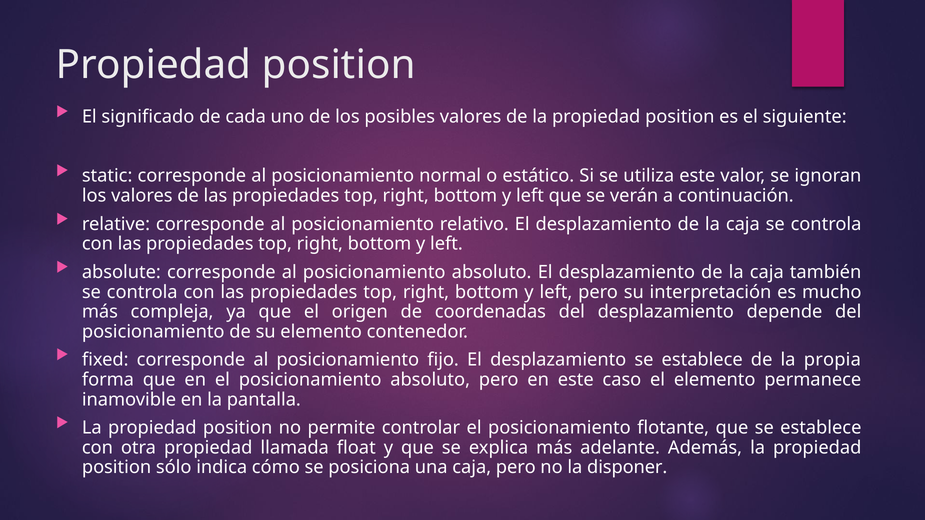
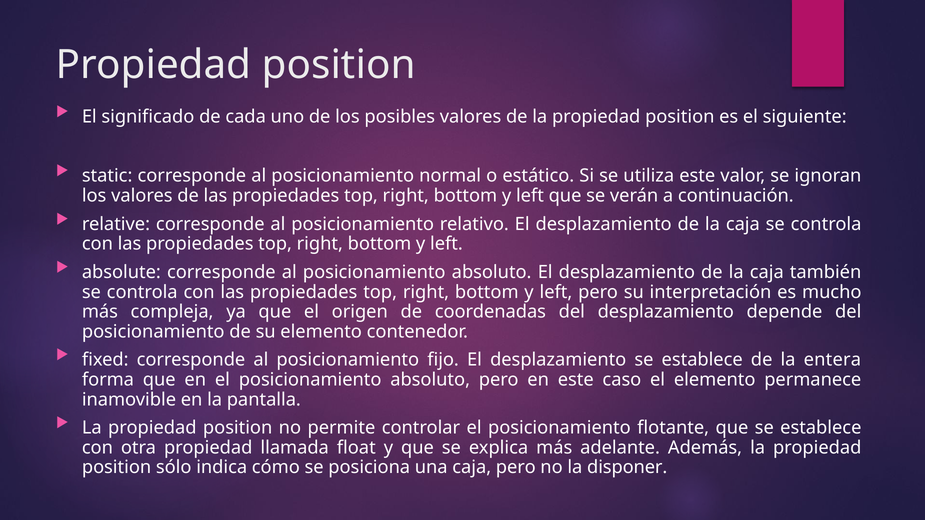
propia: propia -> entera
